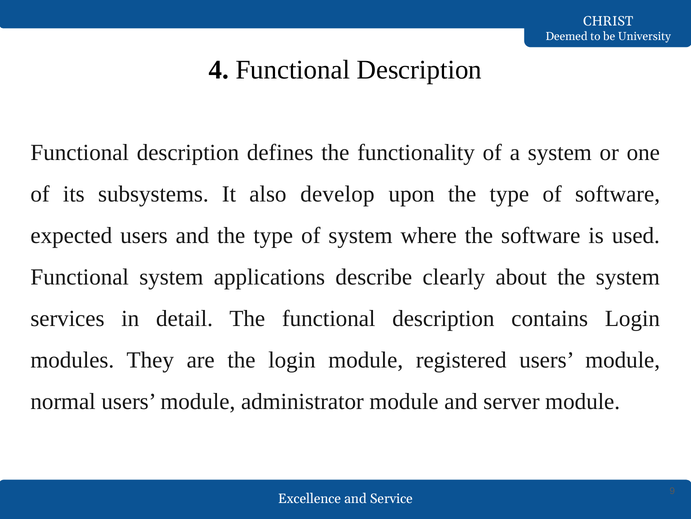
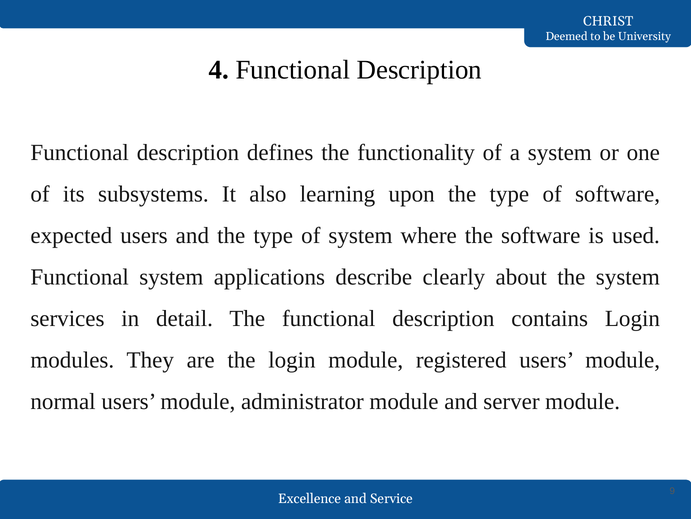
develop: develop -> learning
